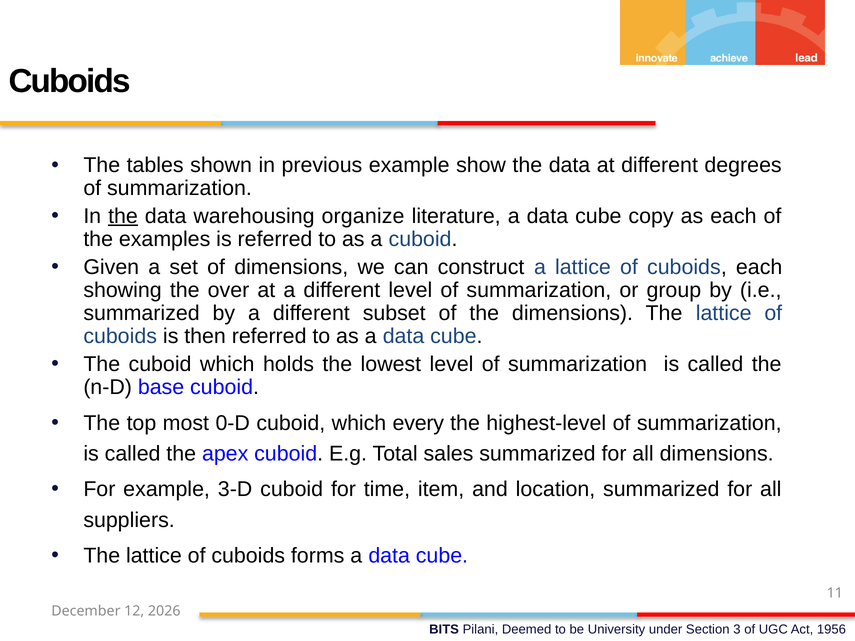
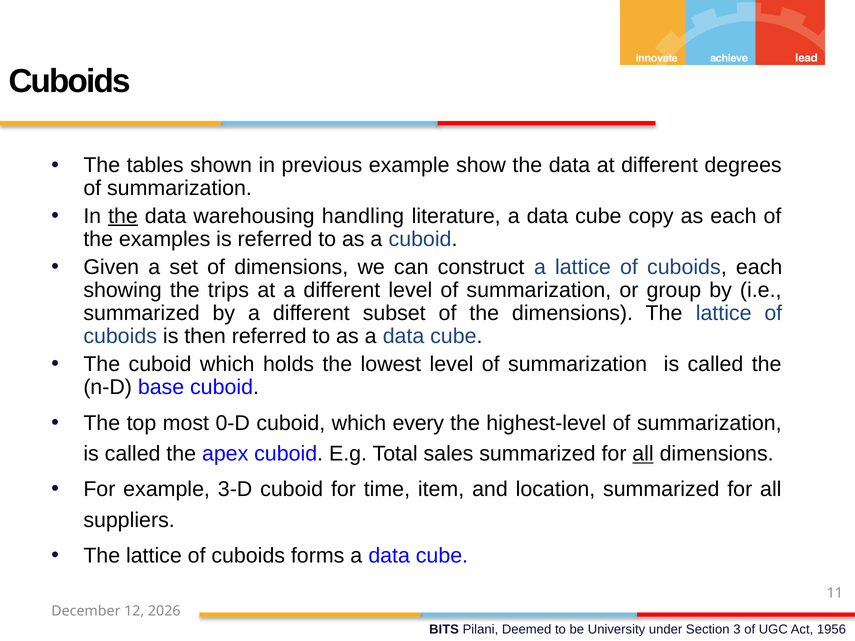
organize: organize -> handling
over: over -> trips
all at (643, 454) underline: none -> present
